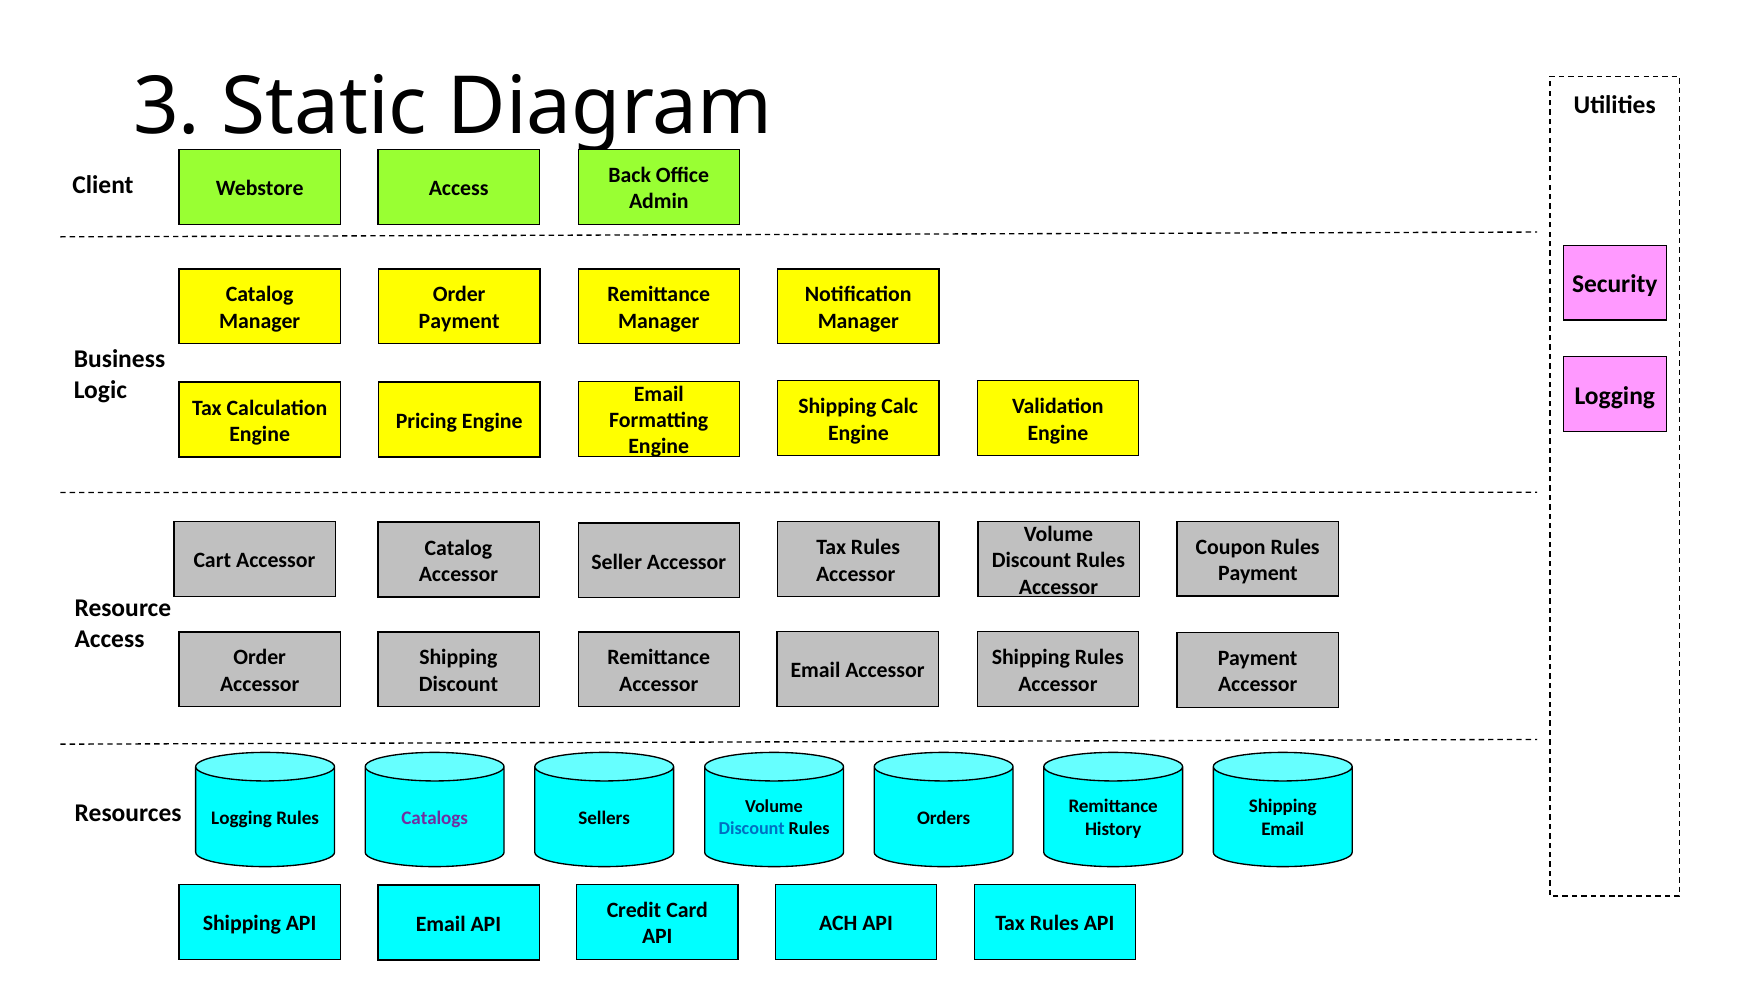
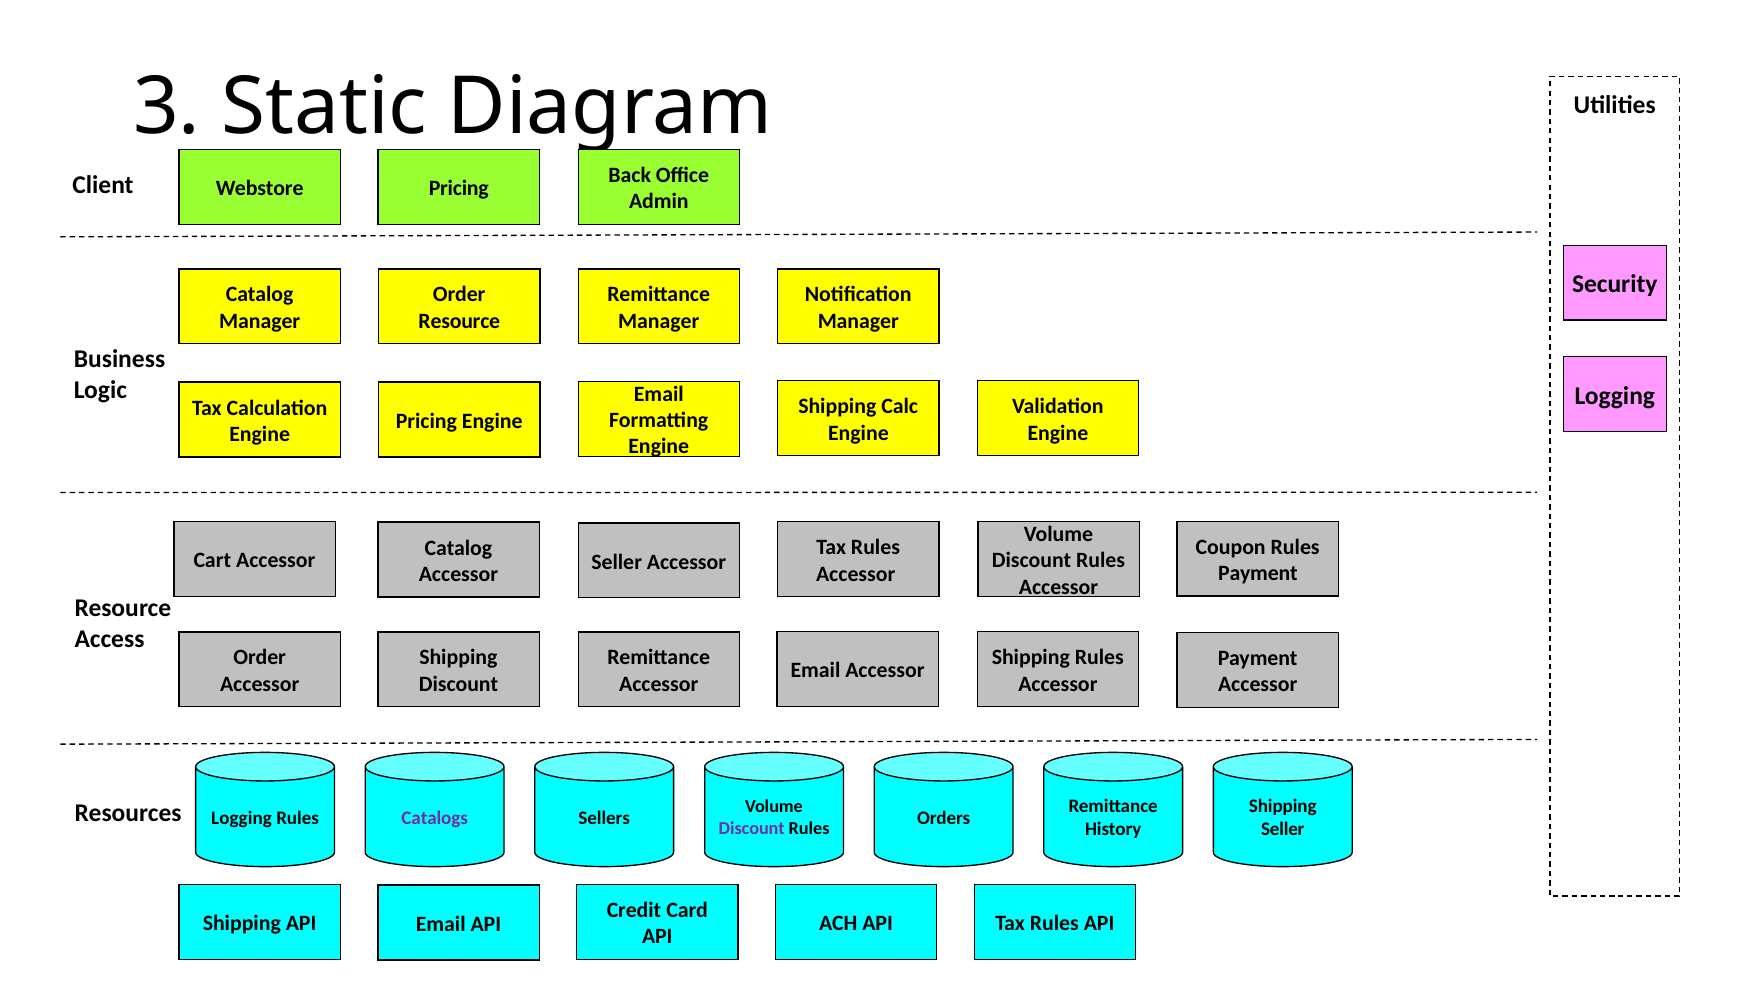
Access at (459, 188): Access -> Pricing
Payment at (459, 321): Payment -> Resource
Discount at (752, 828) colour: blue -> purple
Email at (1283, 829): Email -> Seller
